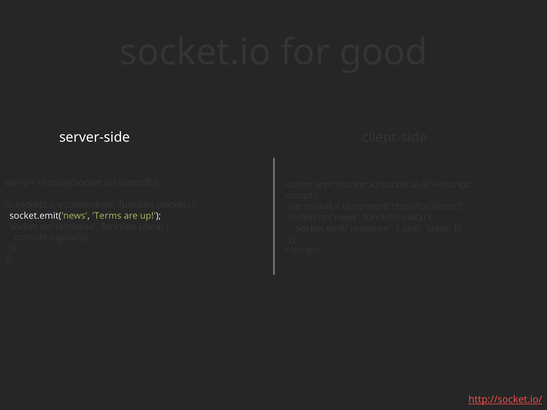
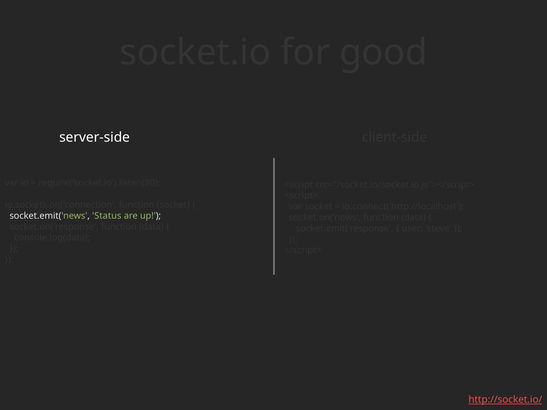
Terms: Terms -> Status
